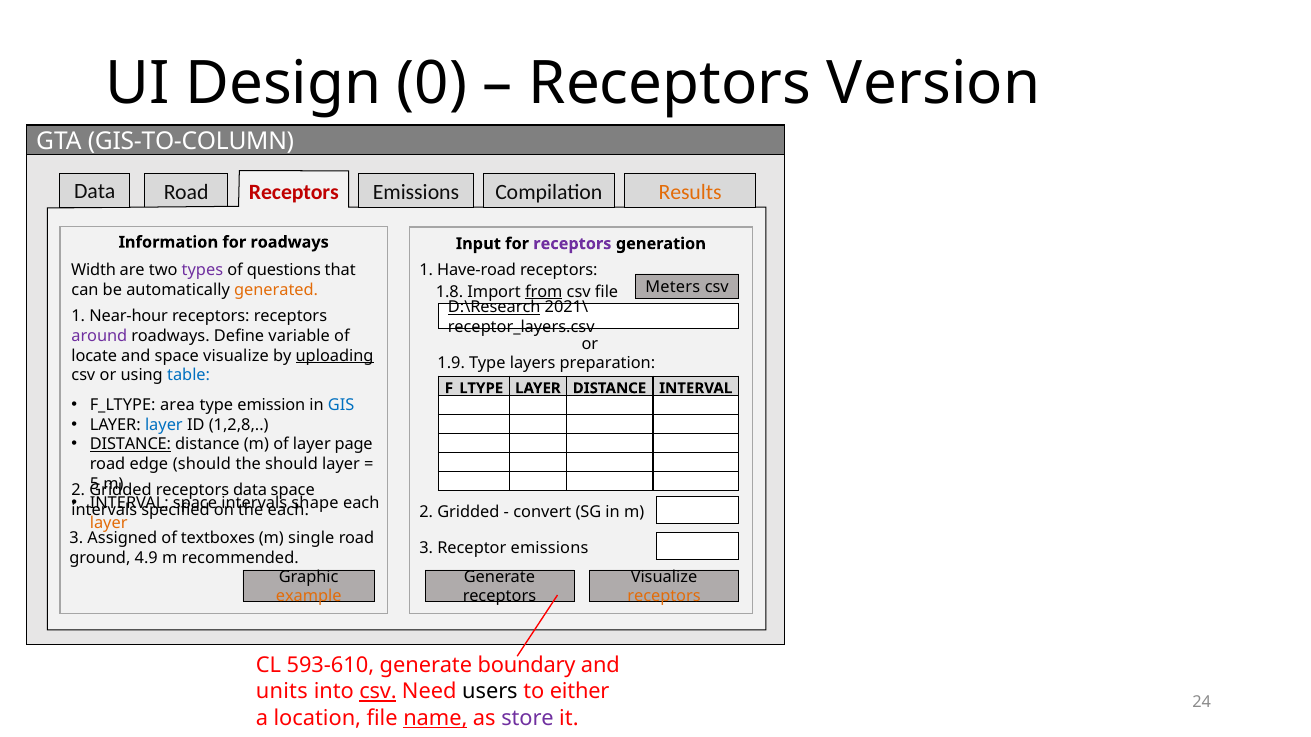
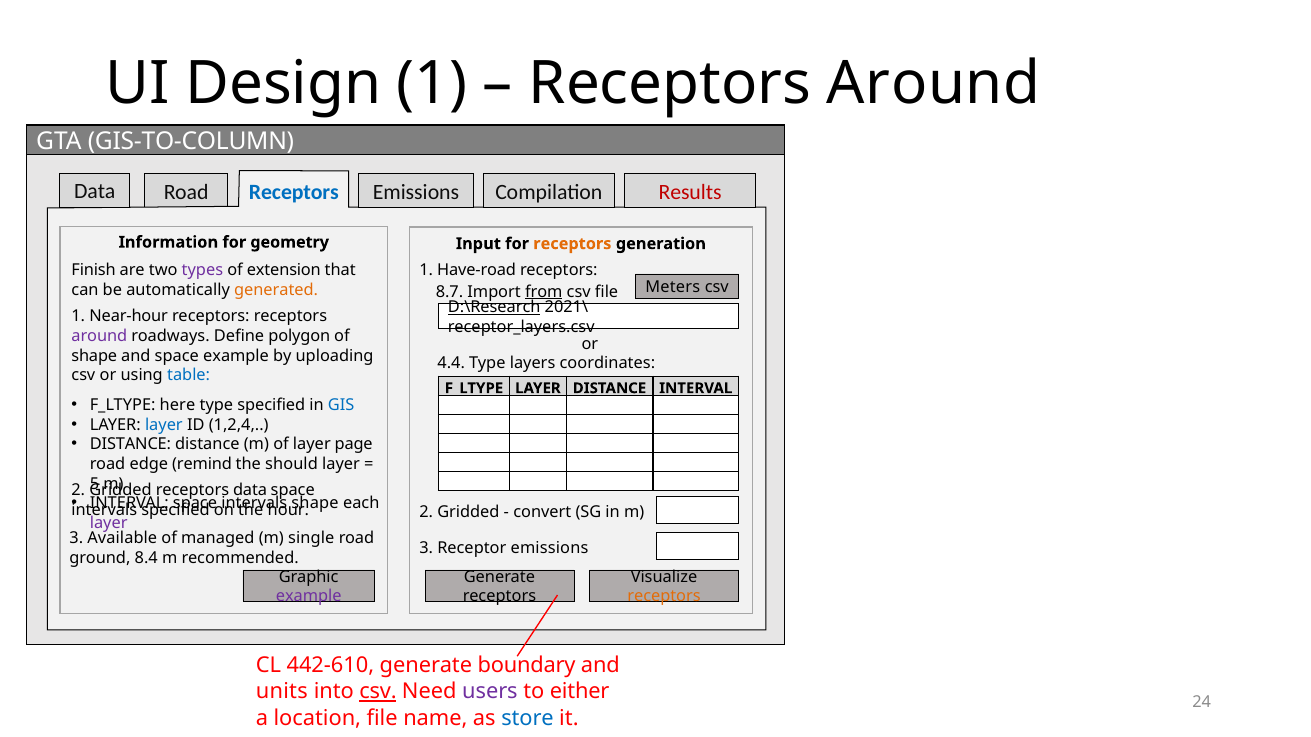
Design 0: 0 -> 1
Version at (934, 84): Version -> Around
Receptors at (294, 192) colour: red -> blue
Results colour: orange -> red
for roadways: roadways -> geometry
receptors at (572, 244) colour: purple -> orange
Width: Width -> Finish
questions: questions -> extension
1.8: 1.8 -> 8.7
variable: variable -> polygon
locate at (94, 356): locate -> shape
space visualize: visualize -> example
uploading underline: present -> none
1.9: 1.9 -> 4.4
preparation: preparation -> coordinates
area: area -> here
type emission: emission -> specified
1,2,8: 1,2,8 -> 1,2,4
DISTANCE at (130, 445) underline: present -> none
edge should: should -> remind
each at (288, 510): each -> hour
layer at (109, 523) colour: orange -> purple
Assigned: Assigned -> Available
textboxes: textboxes -> managed
4.9: 4.9 -> 8.4
example at (309, 597) colour: orange -> purple
593-610: 593-610 -> 442-610
users colour: black -> purple
name underline: present -> none
store colour: purple -> blue
